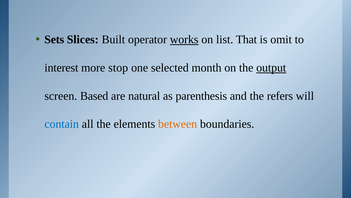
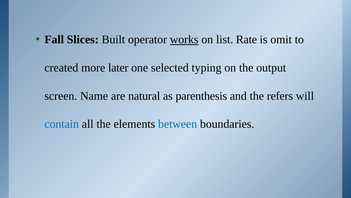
Sets: Sets -> Fall
That: That -> Rate
interest: interest -> created
stop: stop -> later
month: month -> typing
output underline: present -> none
Based: Based -> Name
between colour: orange -> blue
